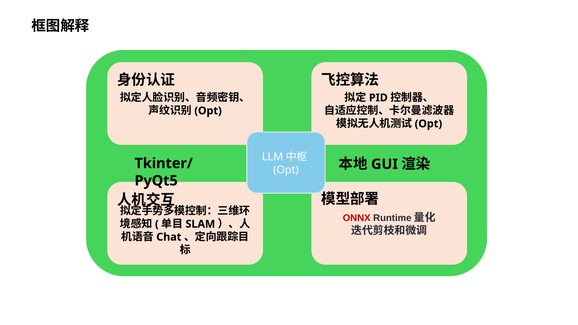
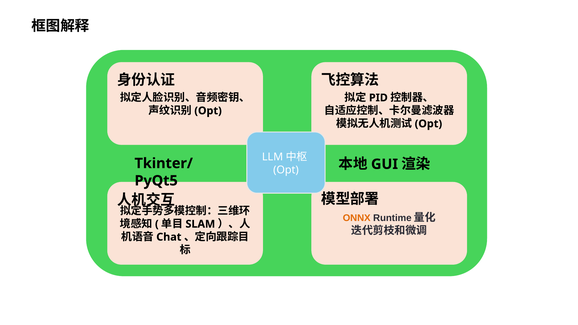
ONNX colour: red -> orange
